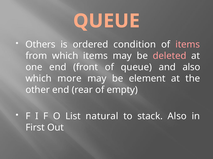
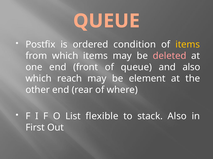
Others: Others -> Postfix
items at (188, 45) colour: pink -> yellow
more: more -> reach
empty: empty -> where
natural: natural -> flexible
